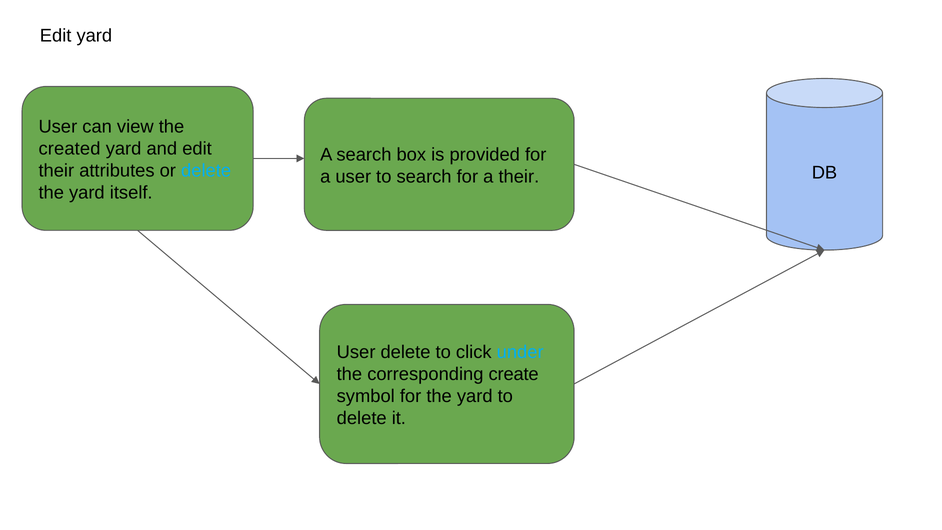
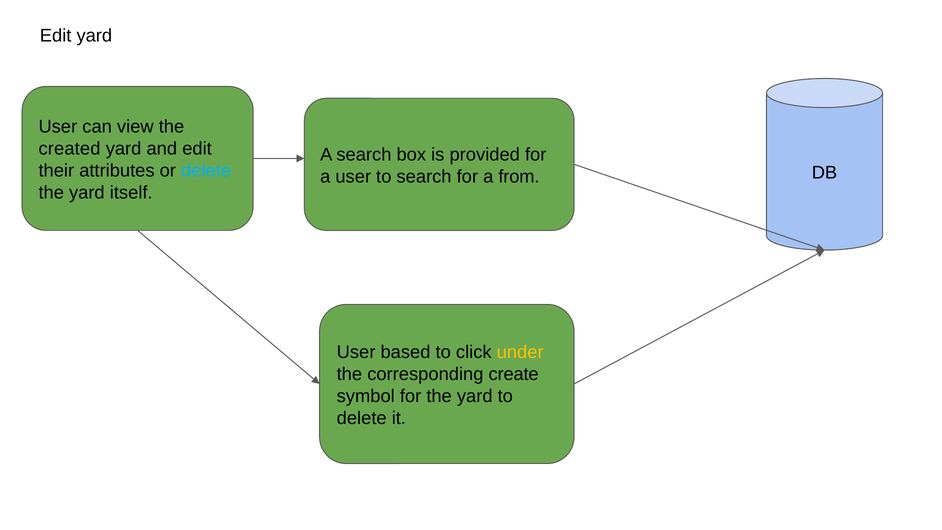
a their: their -> from
User delete: delete -> based
under colour: light blue -> yellow
